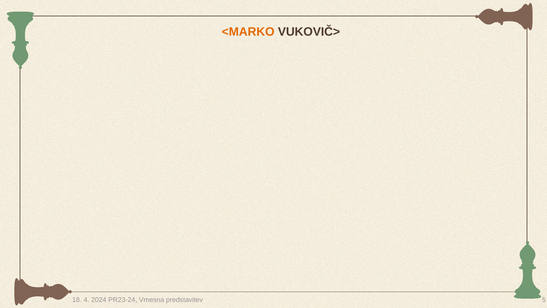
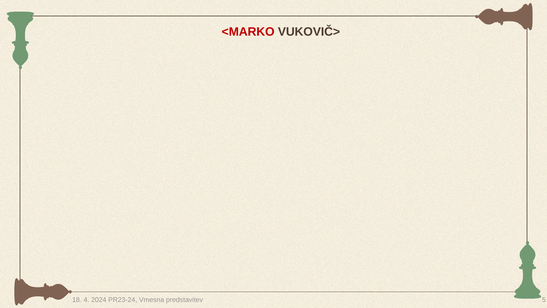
<MARKO colour: orange -> red
